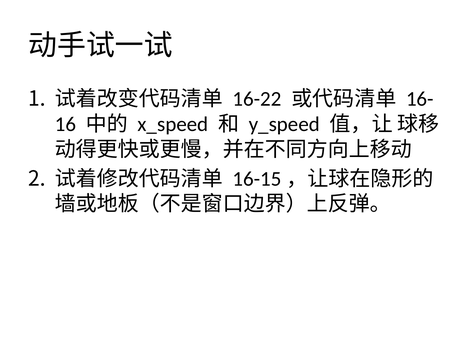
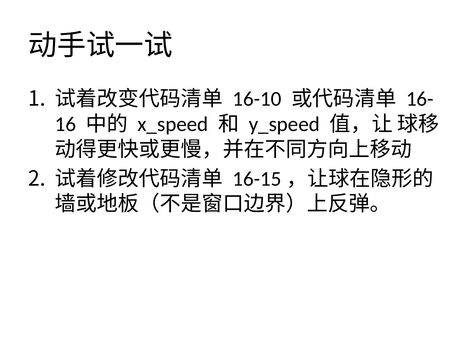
16-22: 16-22 -> 16-10
